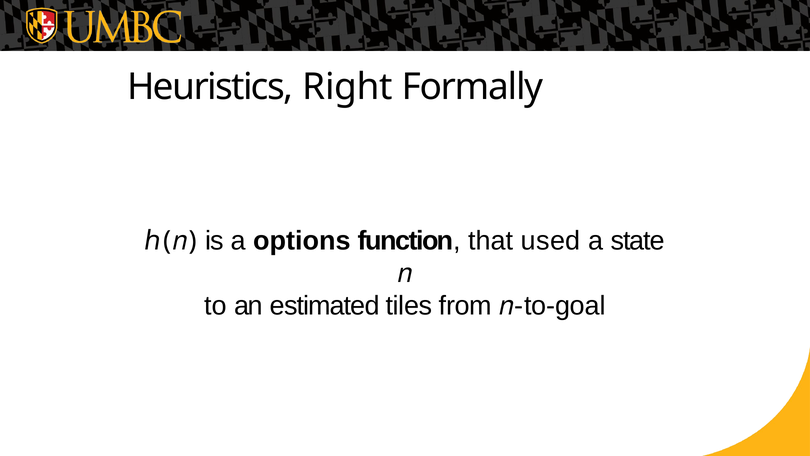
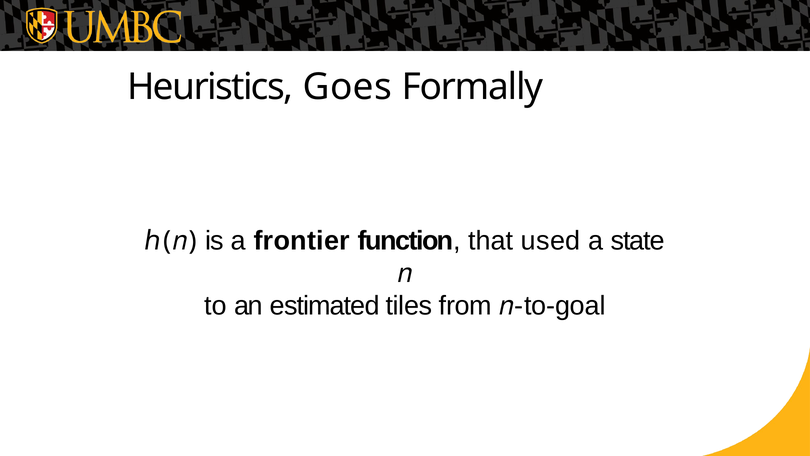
Right: Right -> Goes
options: options -> frontier
